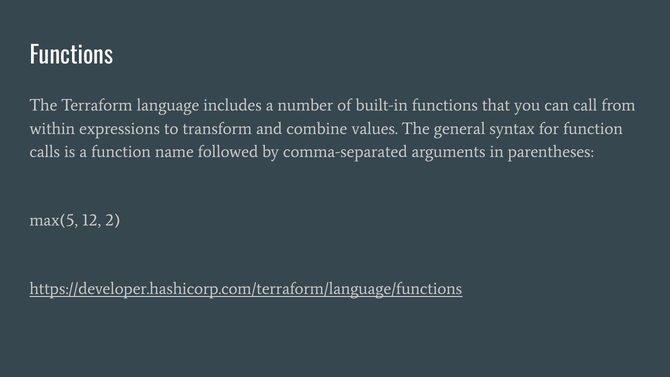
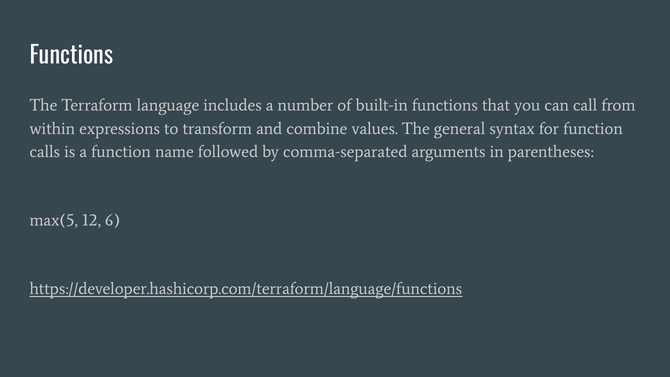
2: 2 -> 6
